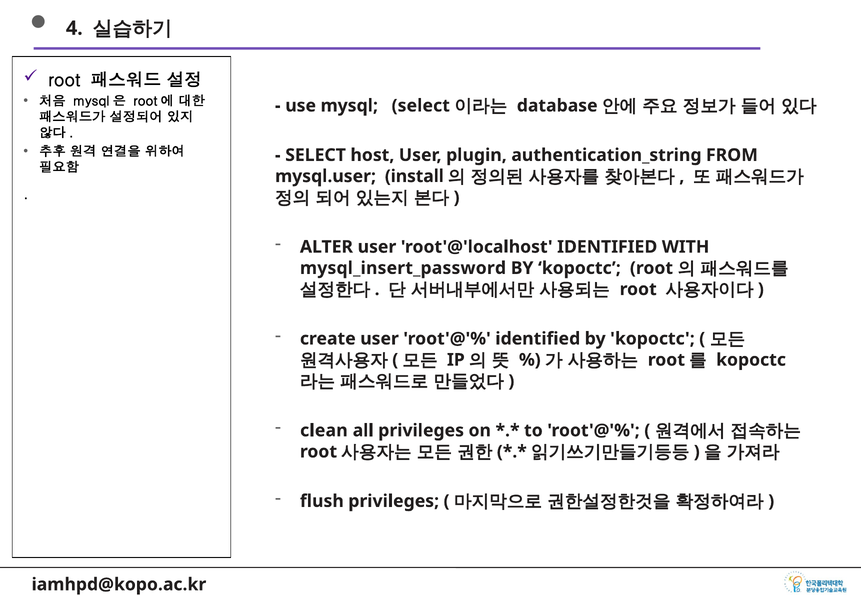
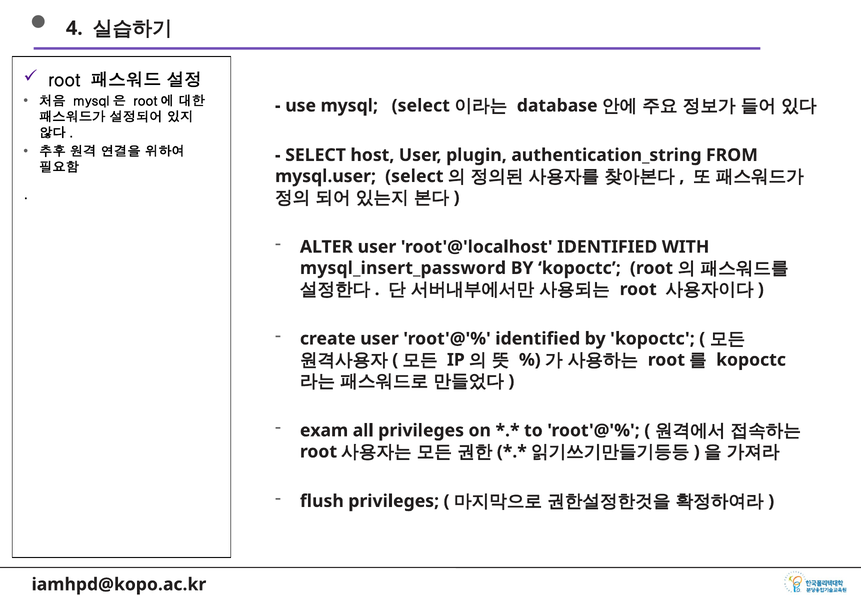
mysql.user install: install -> select
clean: clean -> exam
